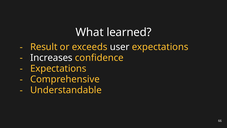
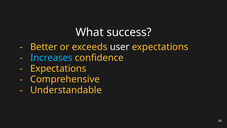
learned: learned -> success
Result: Result -> Better
Increases colour: white -> light blue
